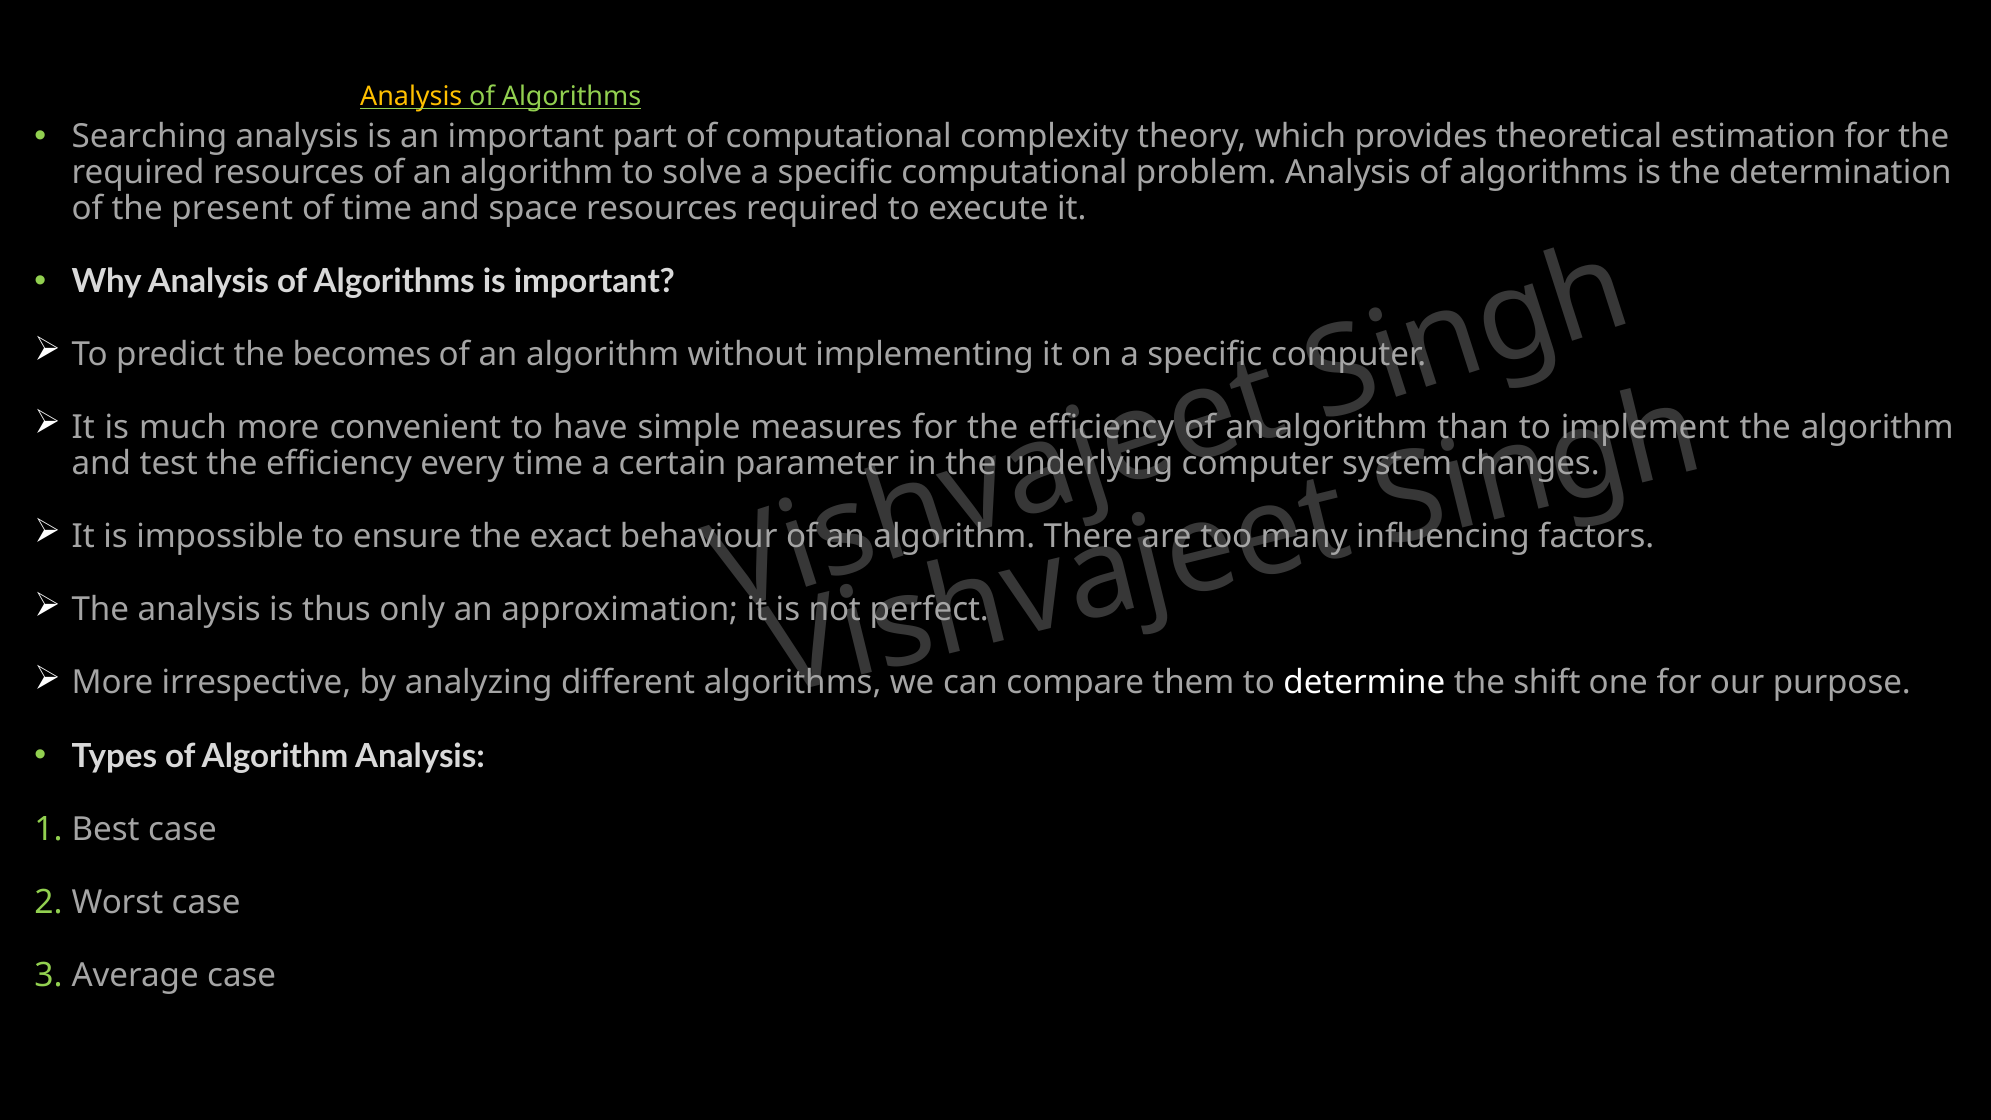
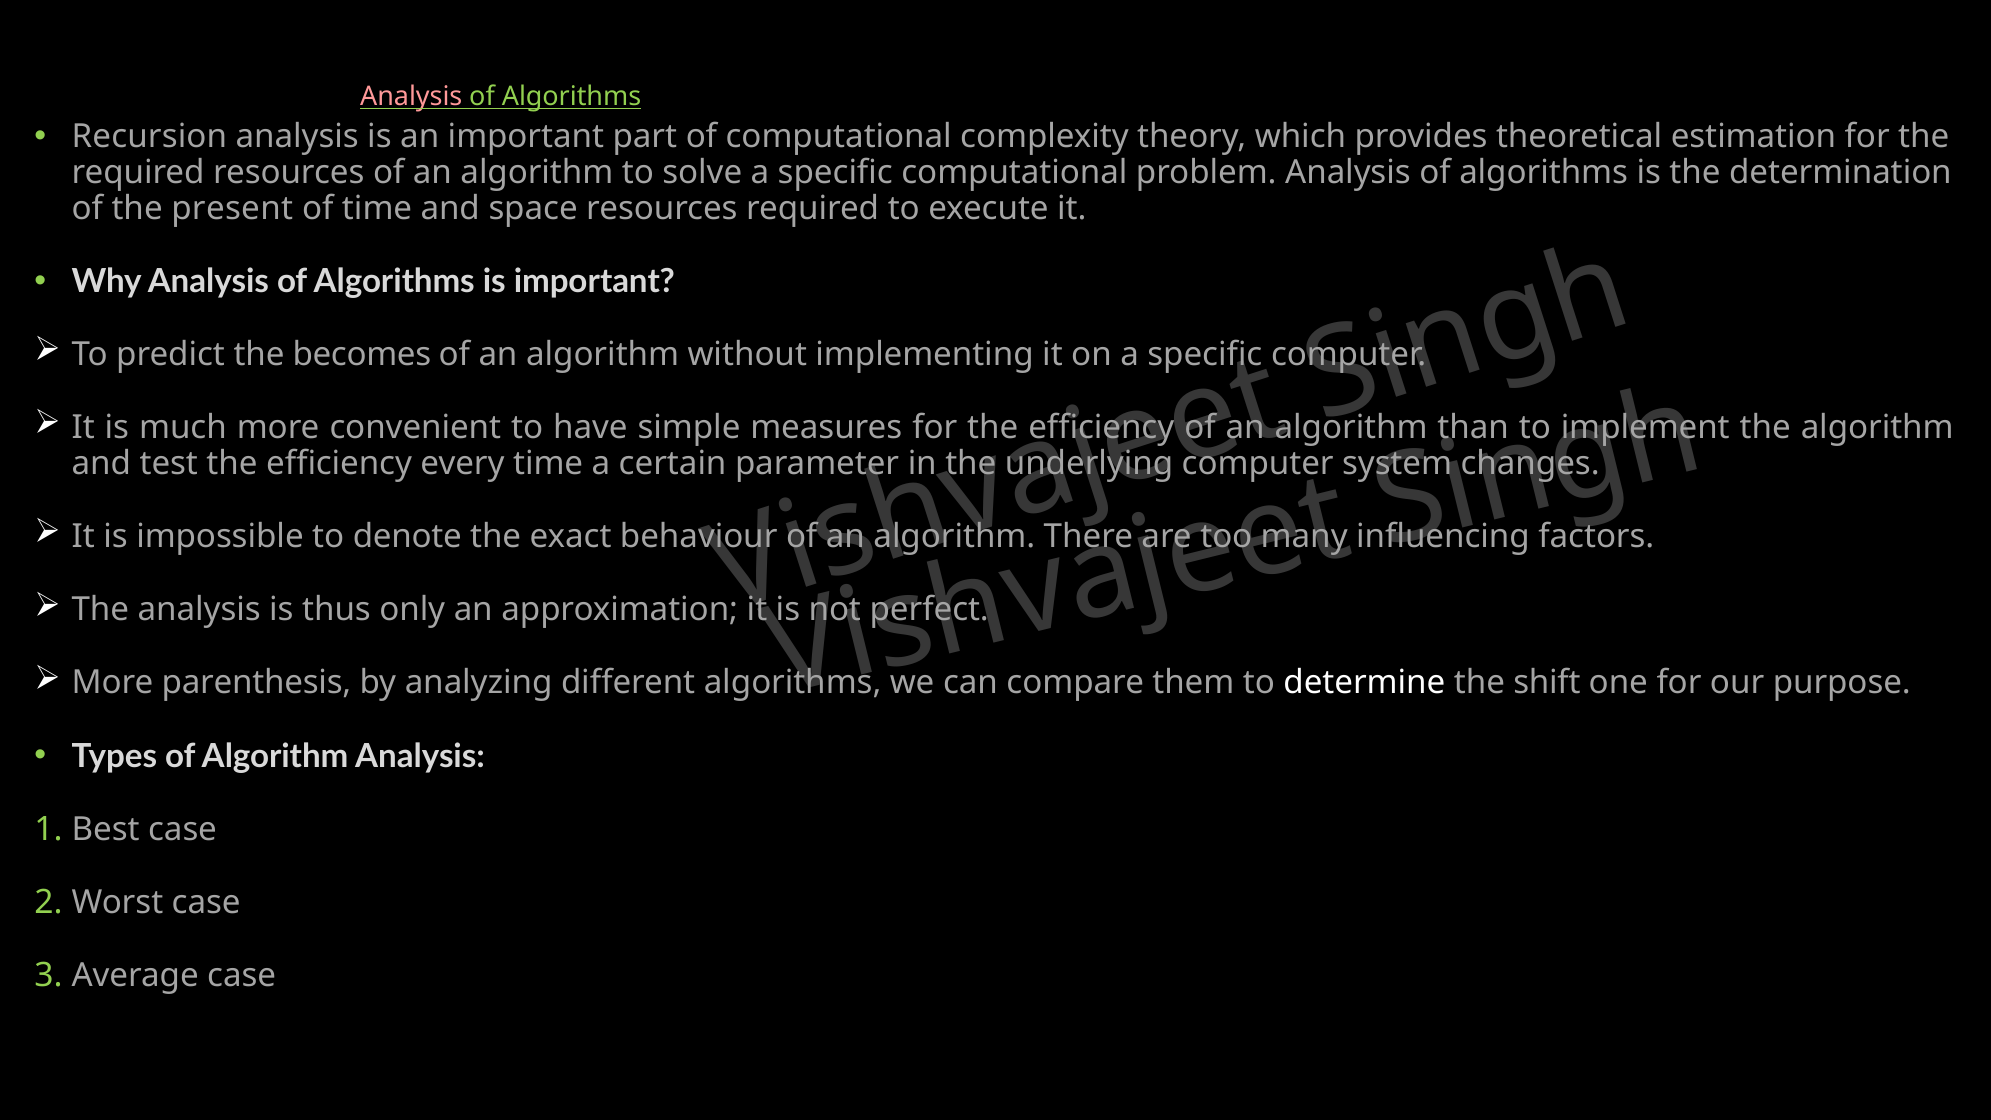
Analysis at (411, 97) colour: yellow -> pink
Searching: Searching -> Recursion
ensure: ensure -> denote
irrespective: irrespective -> parenthesis
